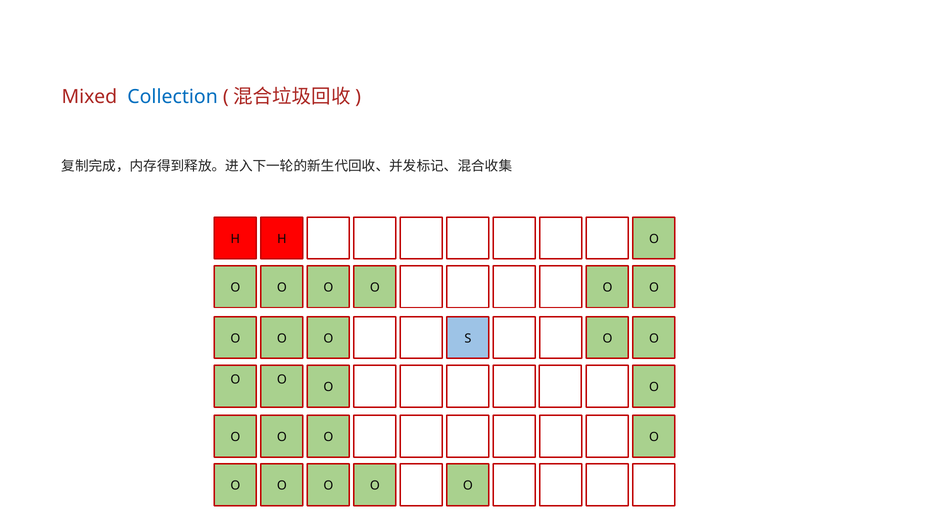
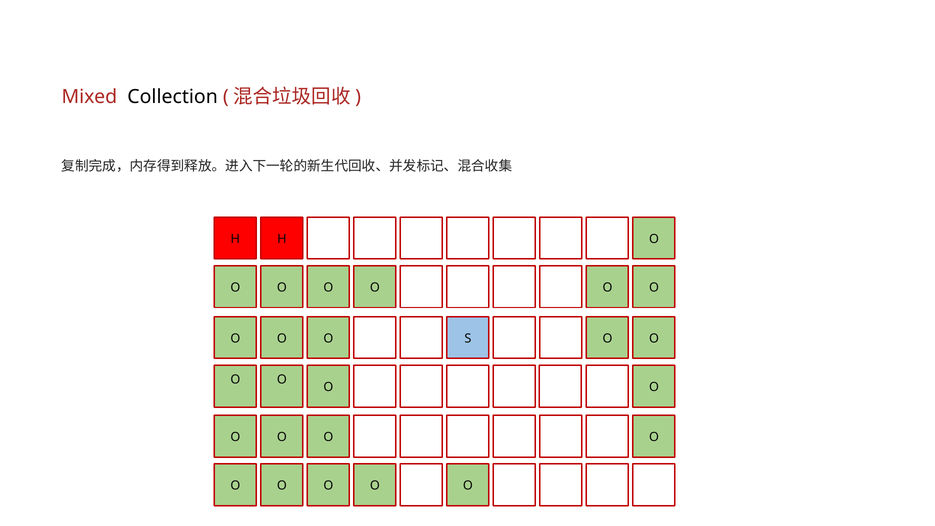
Collection colour: blue -> black
